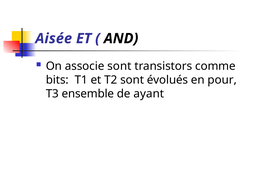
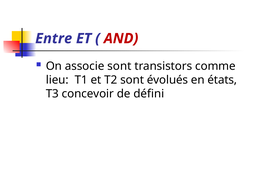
Aisée: Aisée -> Entre
AND colour: black -> red
bits: bits -> lieu
pour: pour -> états
ensemble: ensemble -> concevoir
ayant: ayant -> défini
